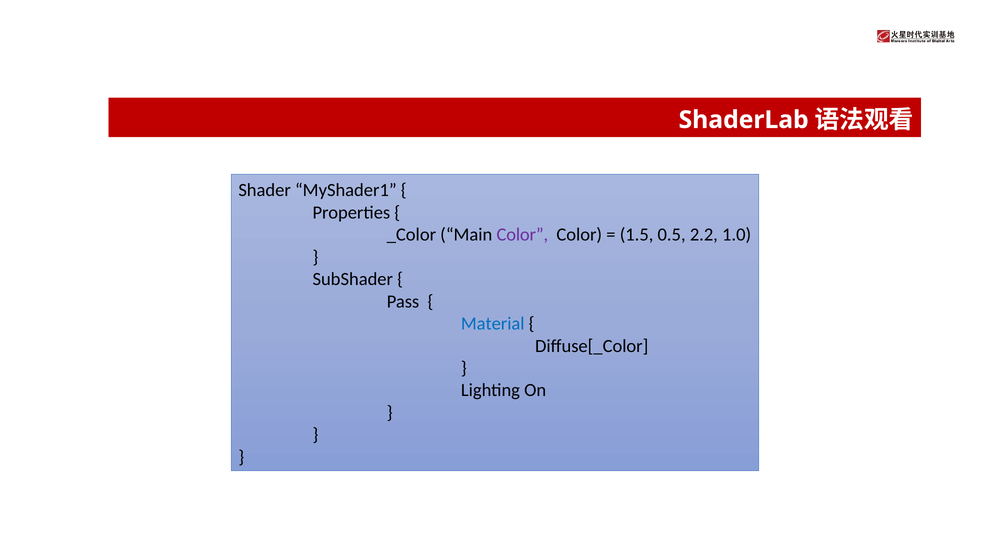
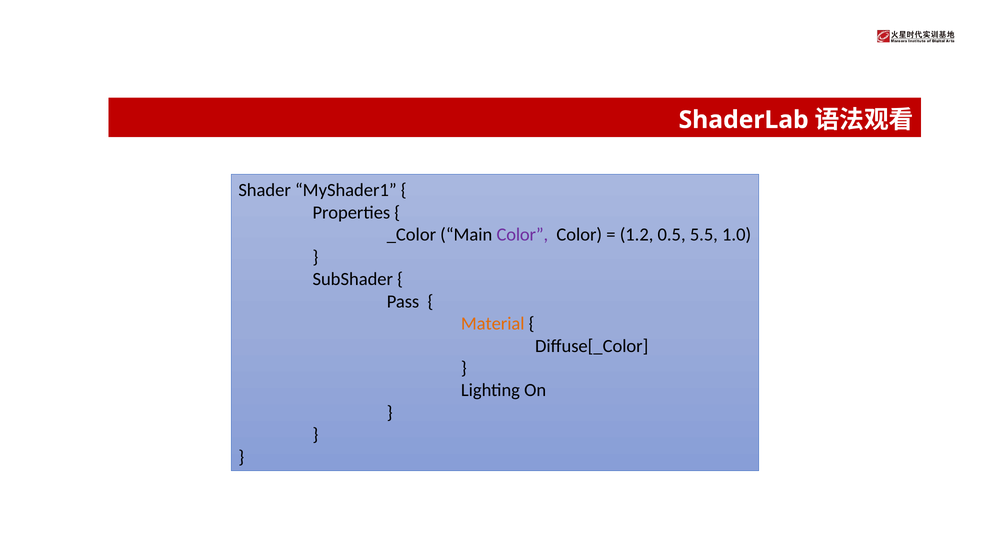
1.5: 1.5 -> 1.2
2.2: 2.2 -> 5.5
Material colour: blue -> orange
